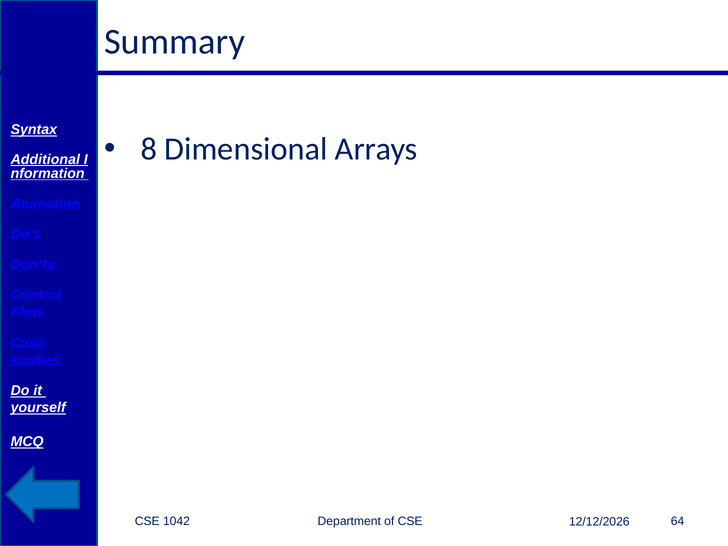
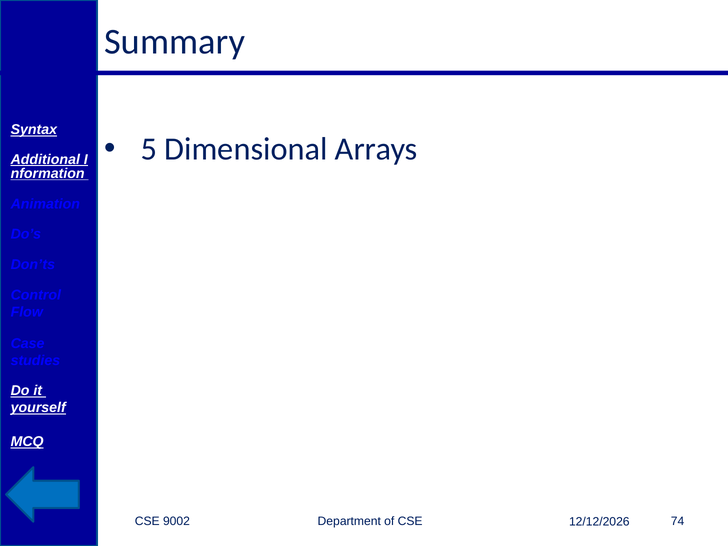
8: 8 -> 5
1042: 1042 -> 9002
64: 64 -> 74
